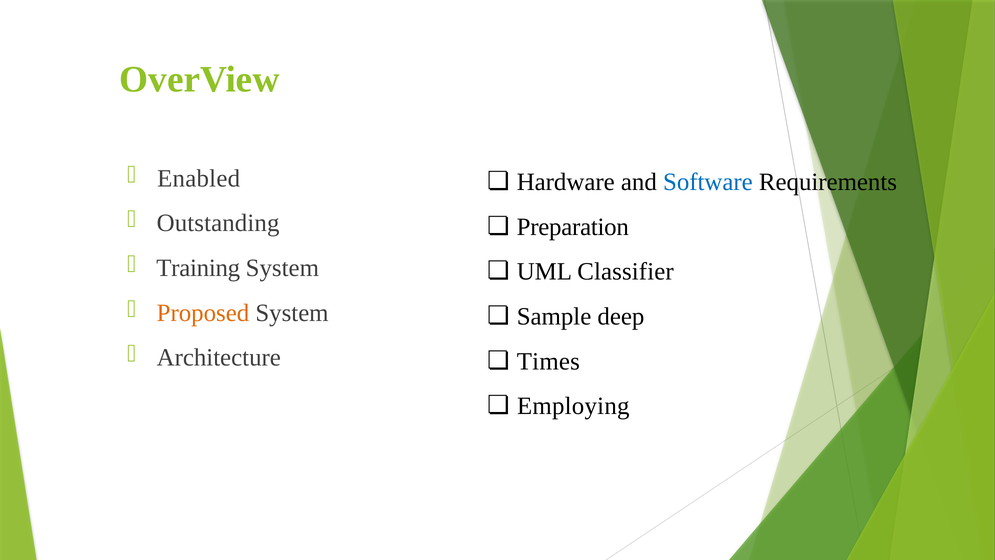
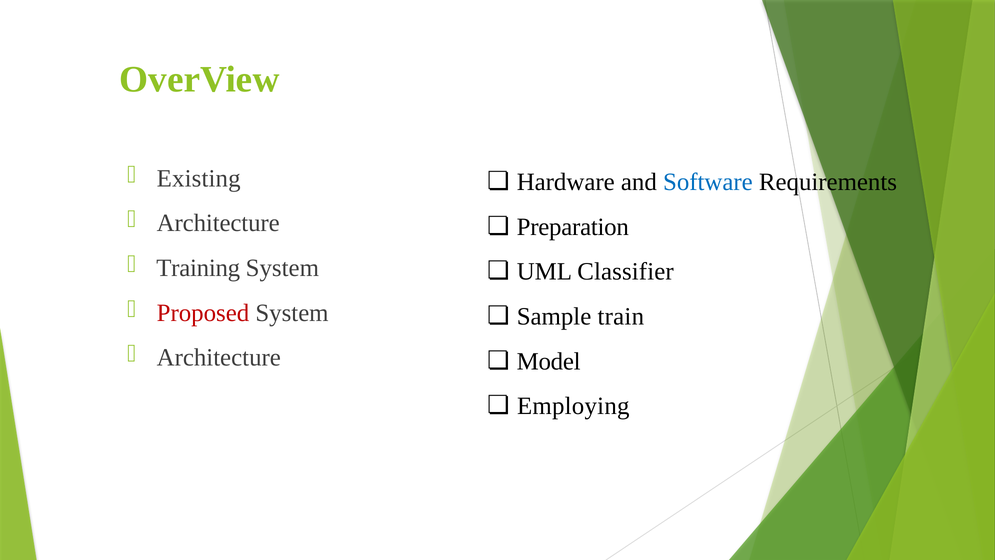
Enabled: Enabled -> Existing
Outstanding at (218, 223): Outstanding -> Architecture
Proposed colour: orange -> red
deep: deep -> train
Times: Times -> Model
